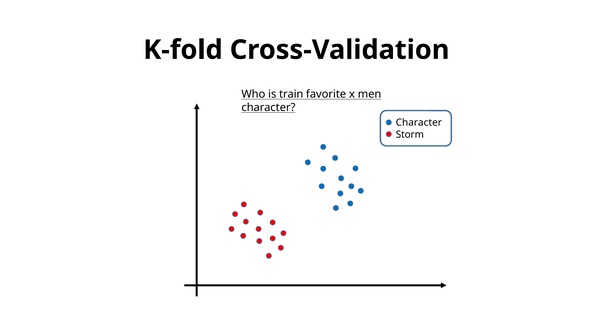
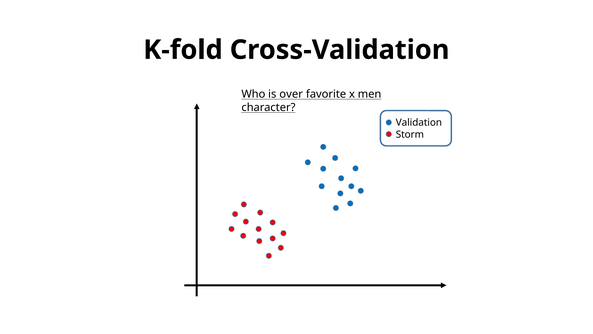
train: train -> over
Character at (419, 122): Character -> Validation
